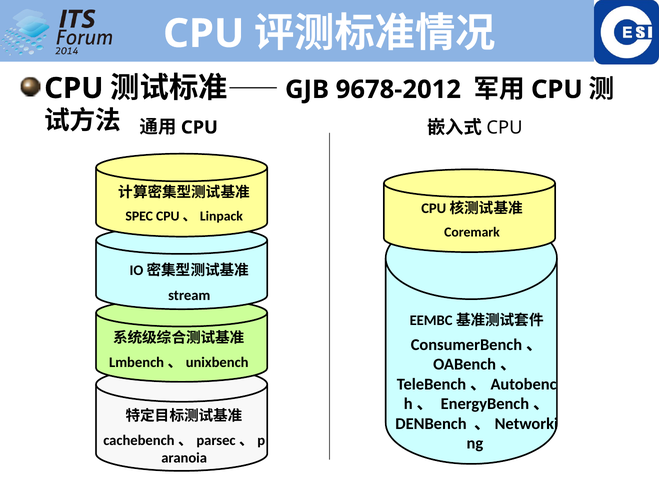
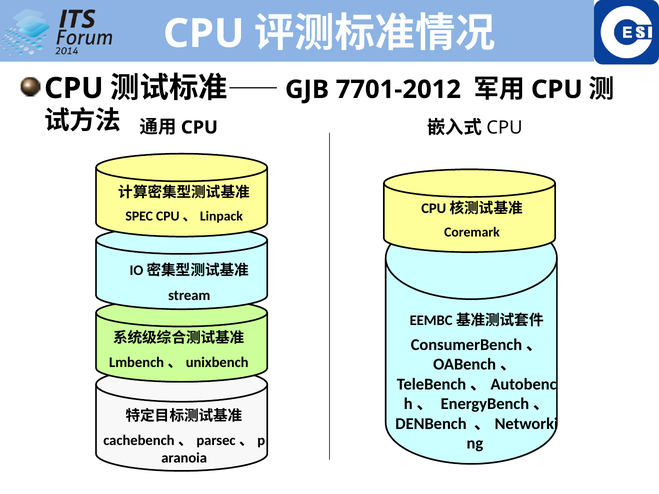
9678-2012: 9678-2012 -> 7701-2012
